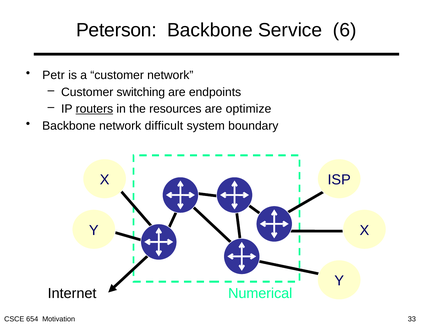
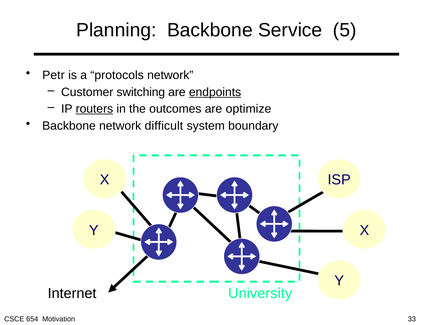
Peterson: Peterson -> Planning
6: 6 -> 5
a customer: customer -> protocols
endpoints underline: none -> present
resources: resources -> outcomes
Numerical: Numerical -> University
